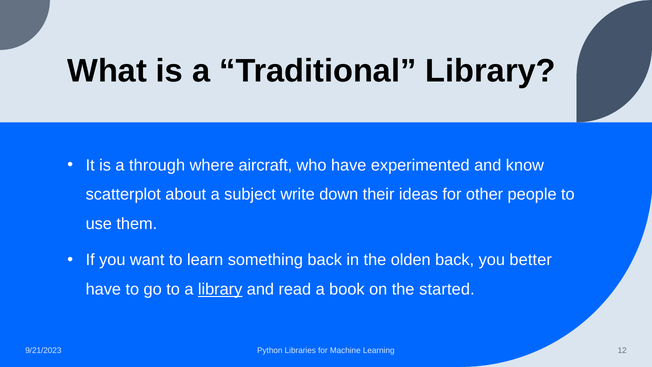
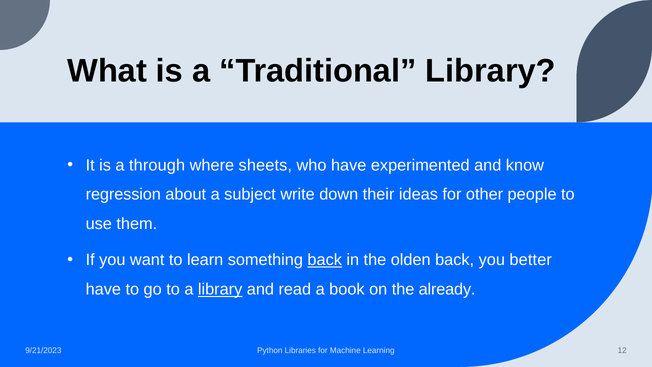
aircraft: aircraft -> sheets
scatterplot: scatterplot -> regression
back at (325, 260) underline: none -> present
started: started -> already
